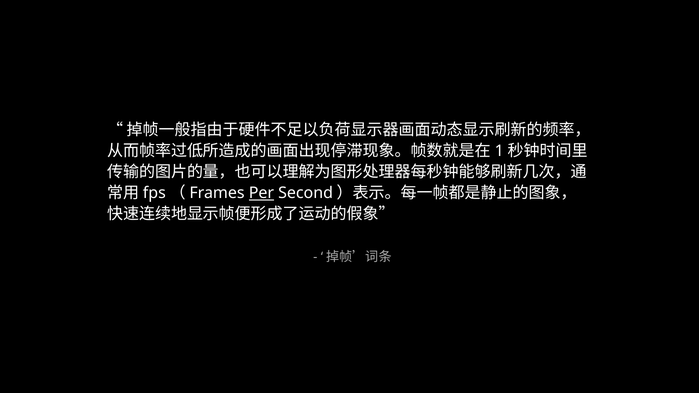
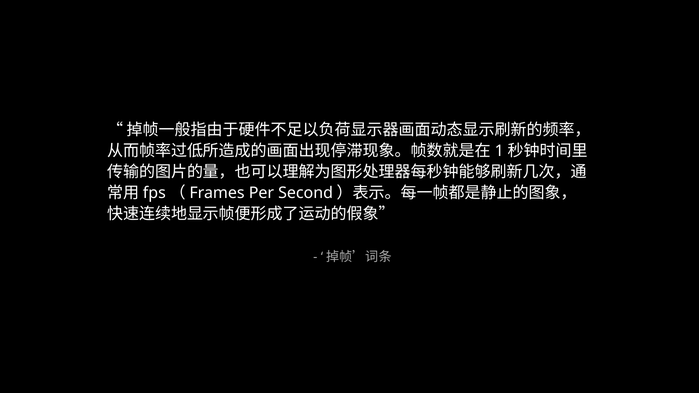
Per underline: present -> none
